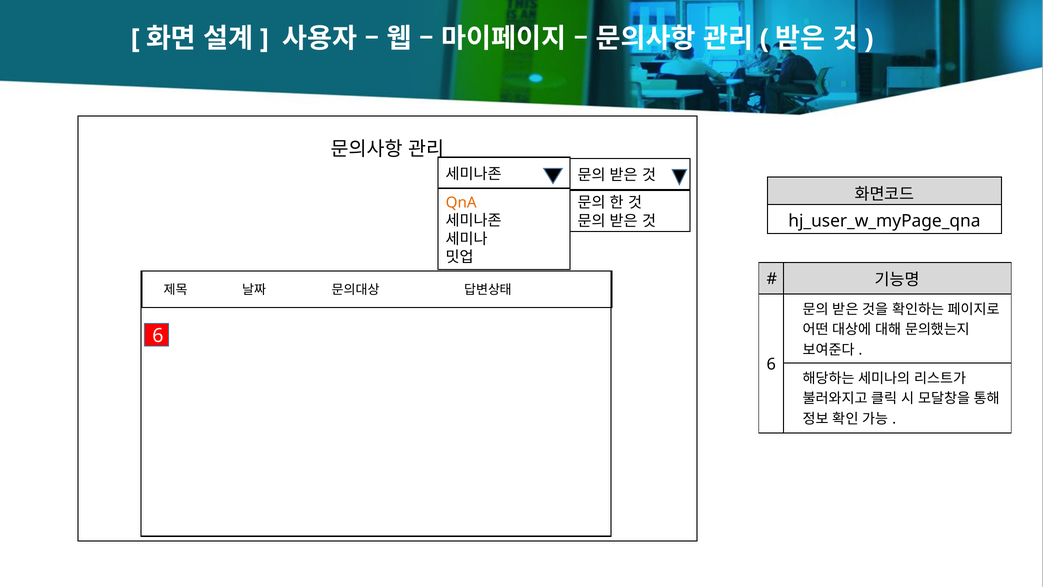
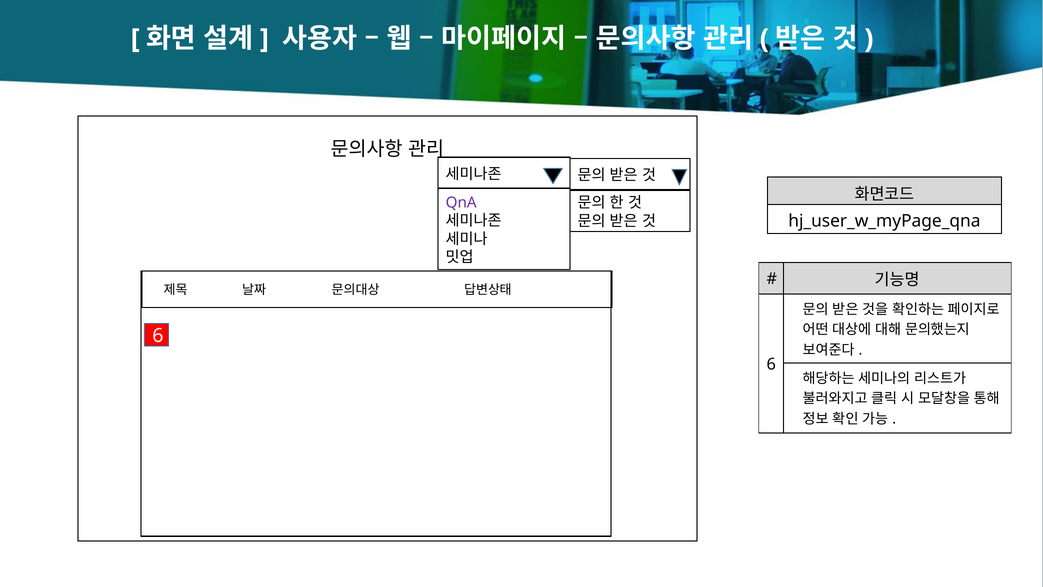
QnA colour: orange -> purple
